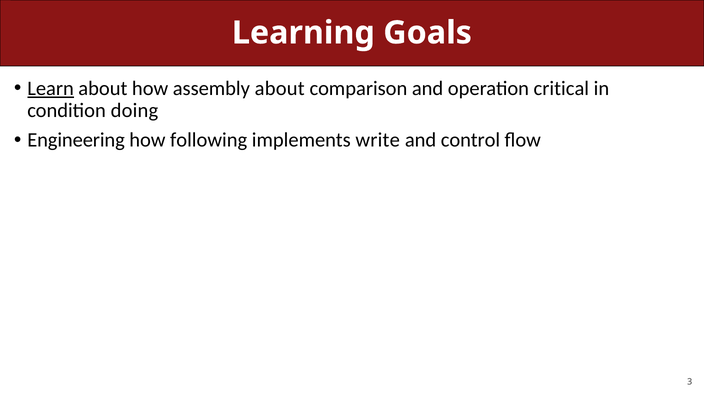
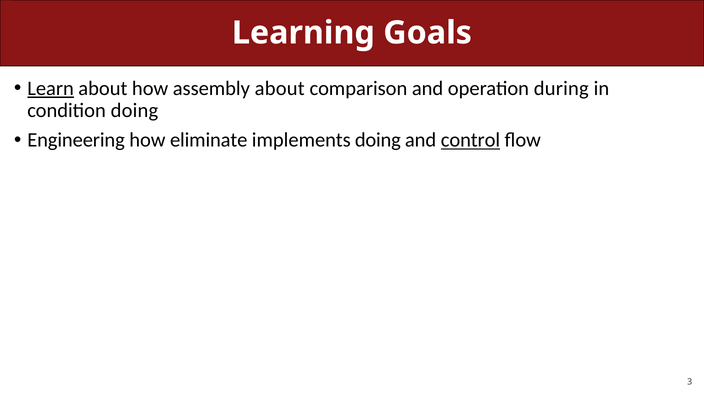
critical: critical -> during
following: following -> eliminate
implements write: write -> doing
control underline: none -> present
